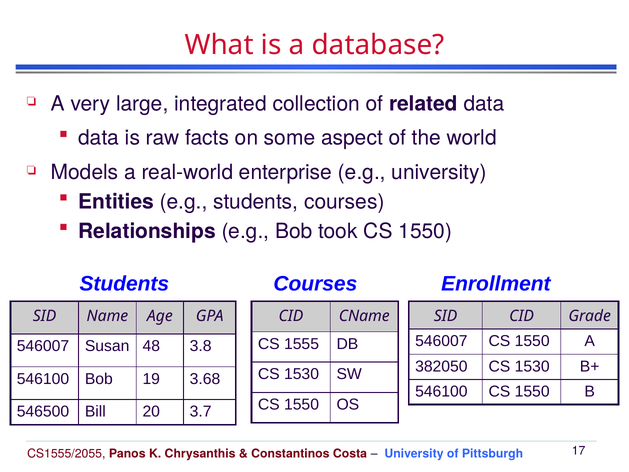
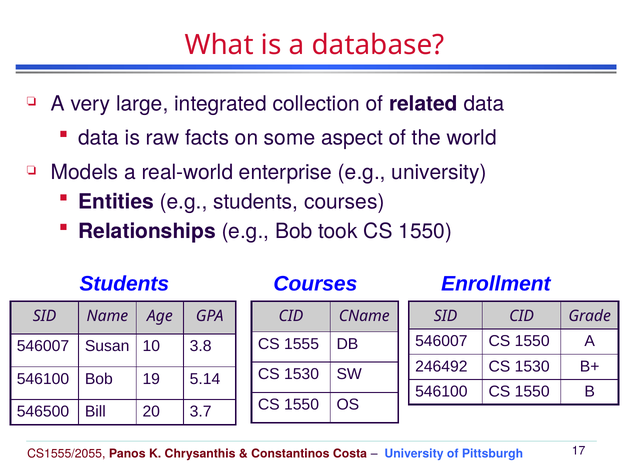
48: 48 -> 10
382050: 382050 -> 246492
3.68: 3.68 -> 5.14
